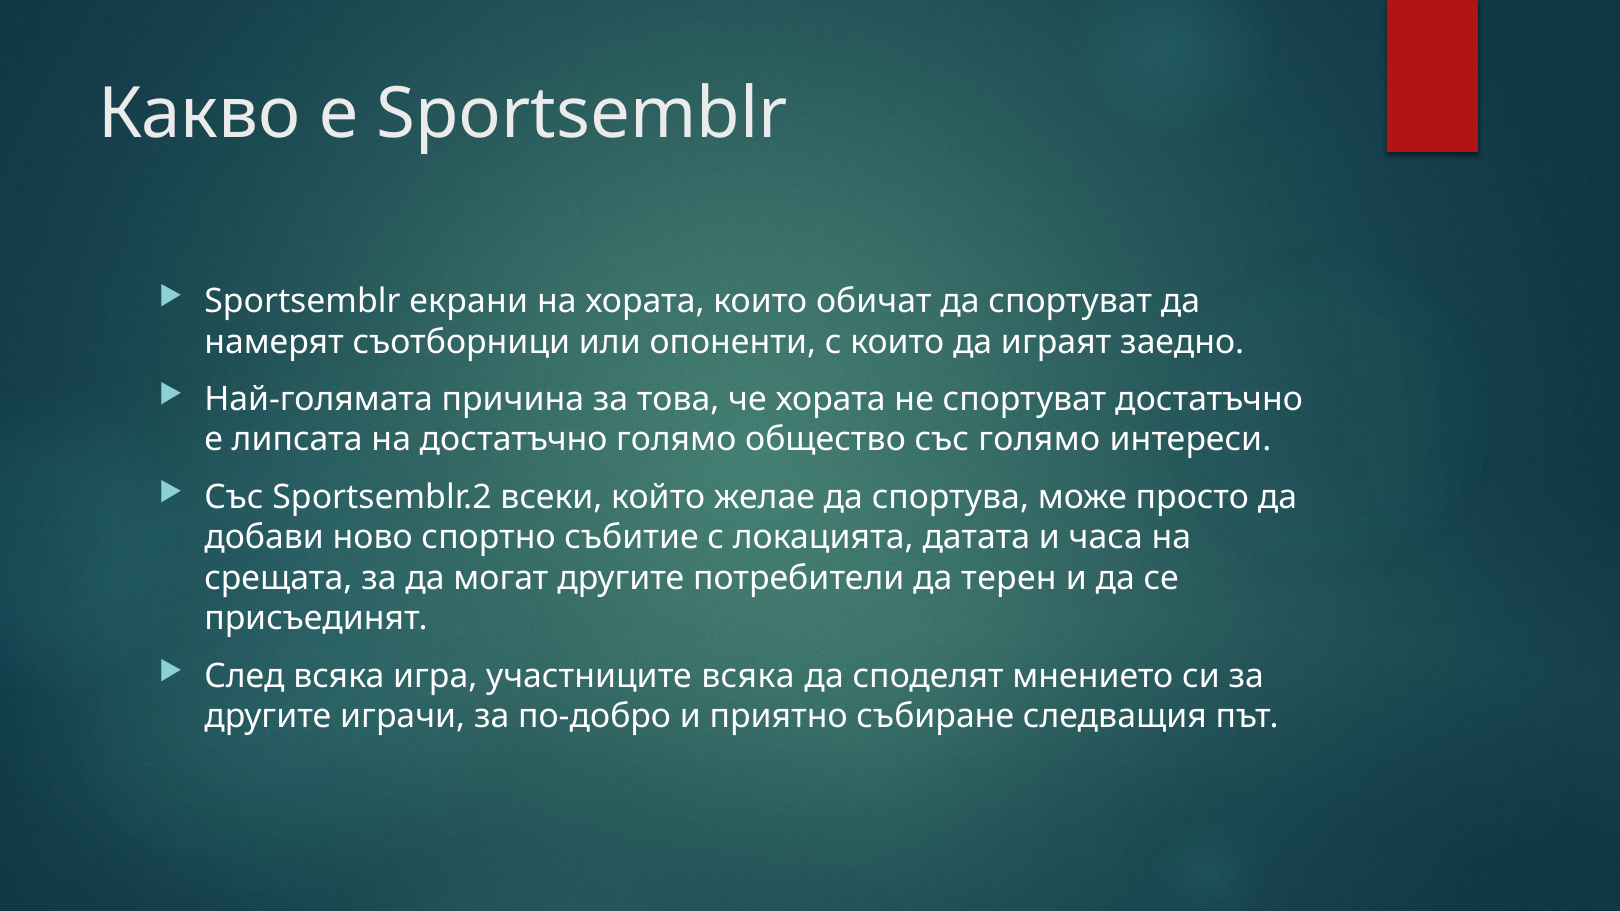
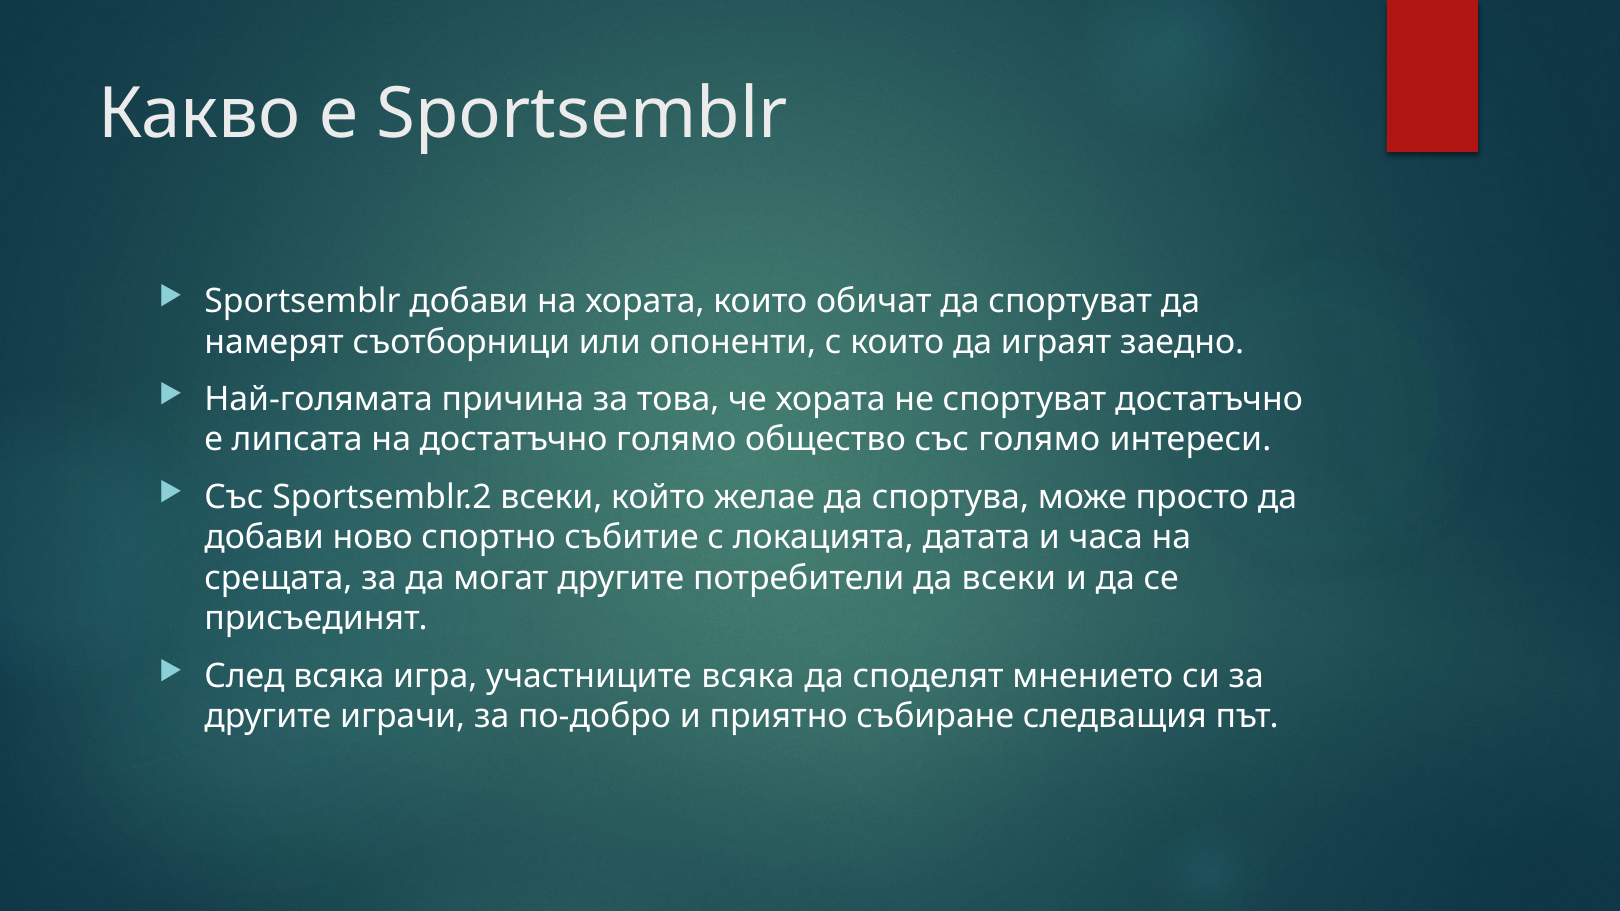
Sportsemblr екрани: екрани -> добави
да терен: терен -> всеки
